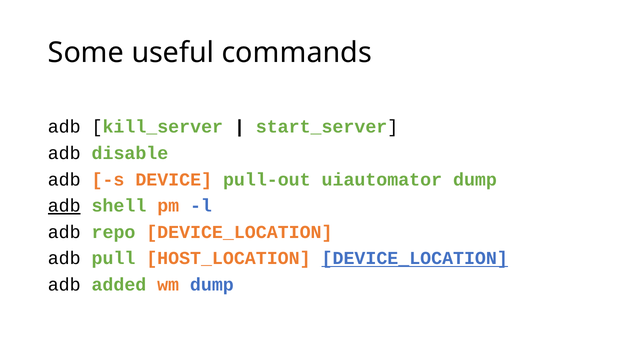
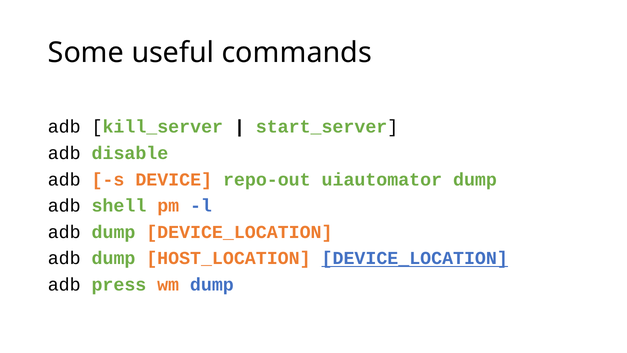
pull-out: pull-out -> repo-out
adb at (64, 206) underline: present -> none
repo at (114, 232): repo -> dump
pull at (114, 258): pull -> dump
added: added -> press
